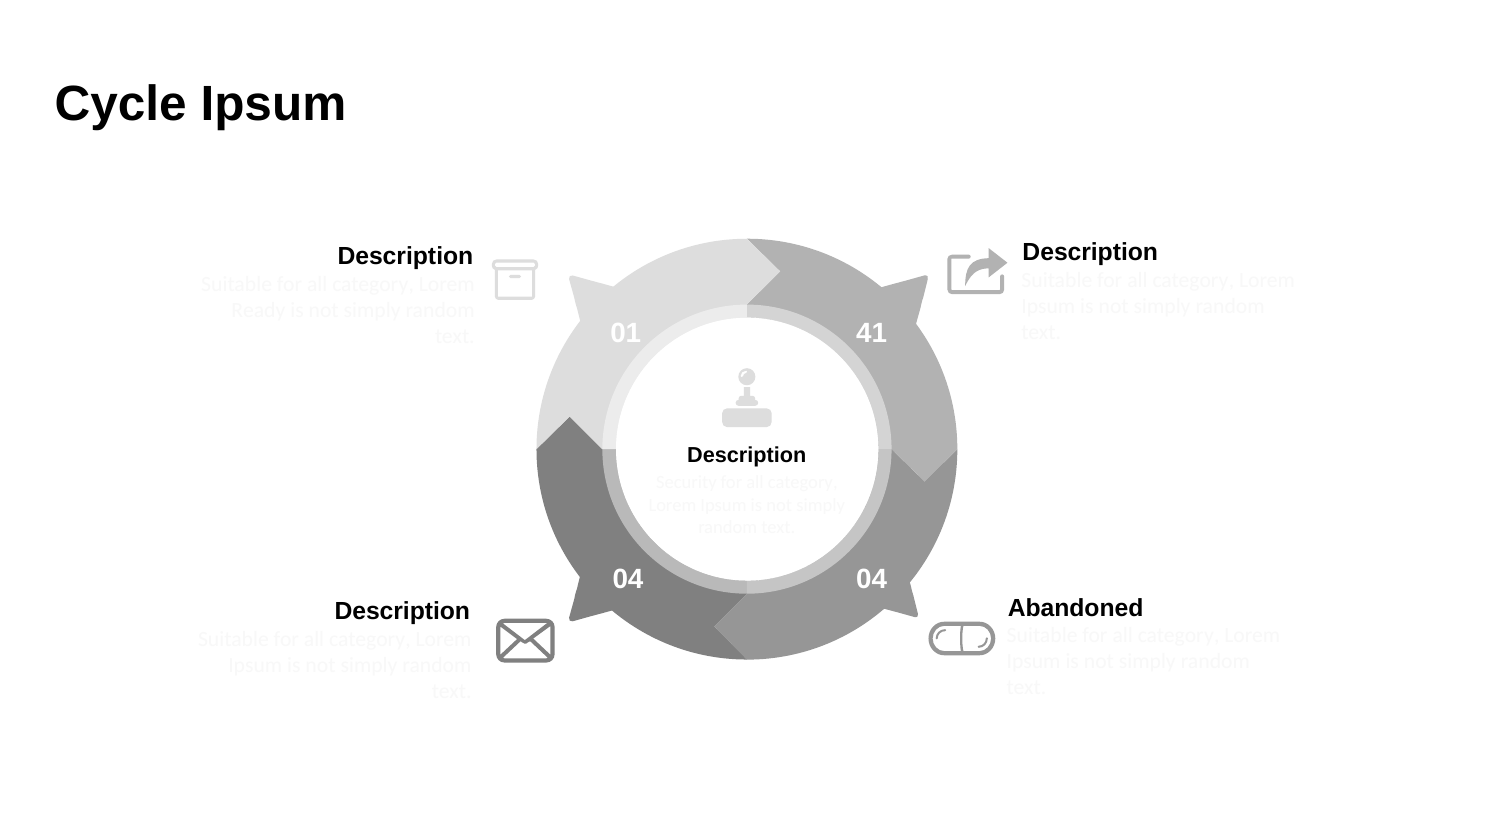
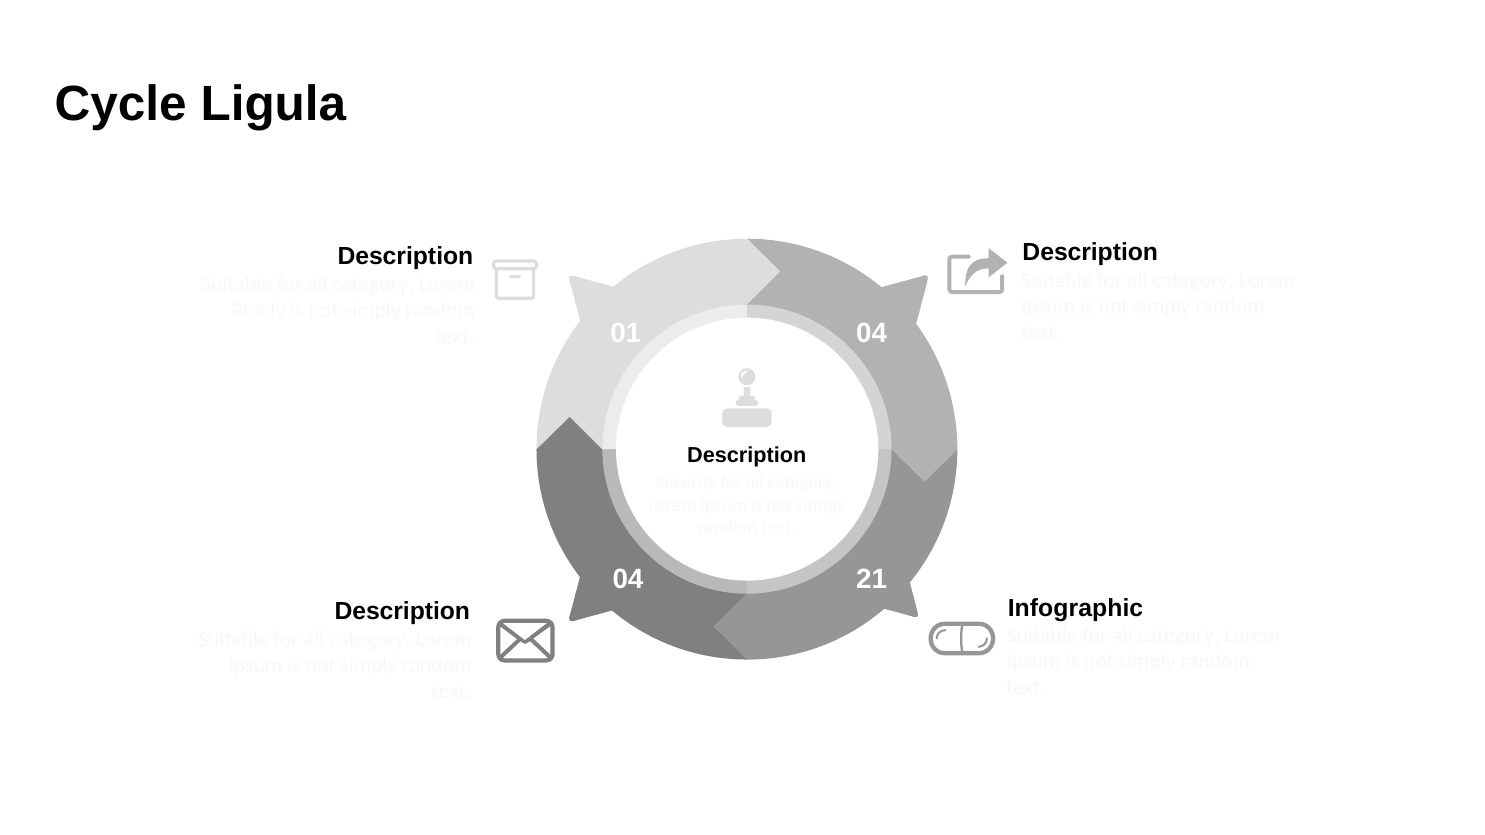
Cycle Ipsum: Ipsum -> Ligula
01 41: 41 -> 04
04 04: 04 -> 21
Abandoned: Abandoned -> Infographic
